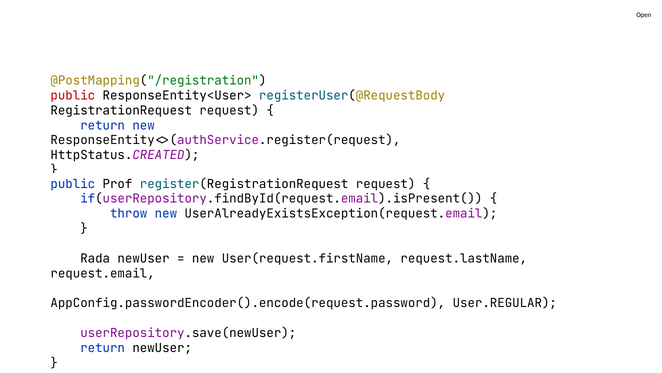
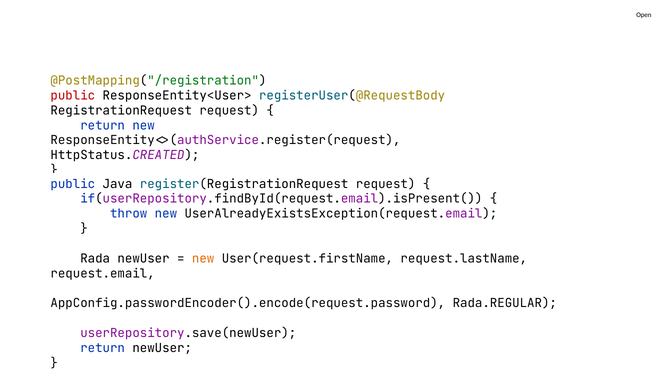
Prof: Prof -> Java
new at (203, 258) colour: black -> orange
User.REGULAR: User.REGULAR -> Rada.REGULAR
